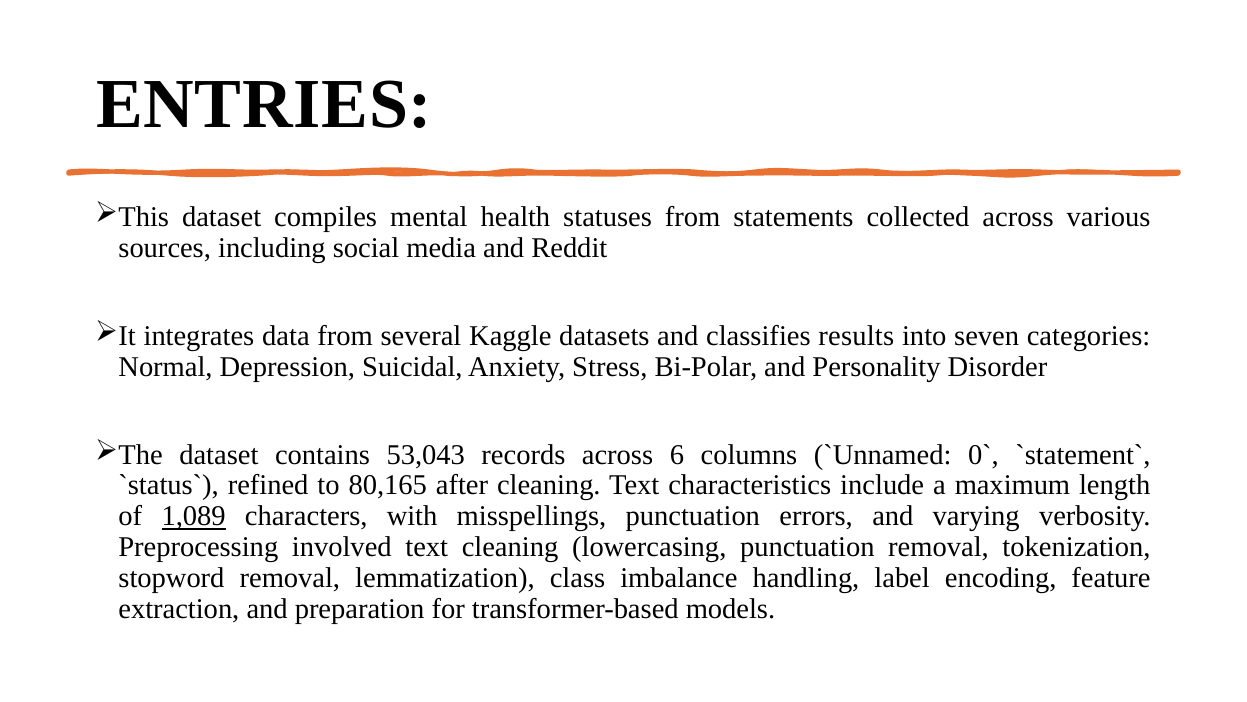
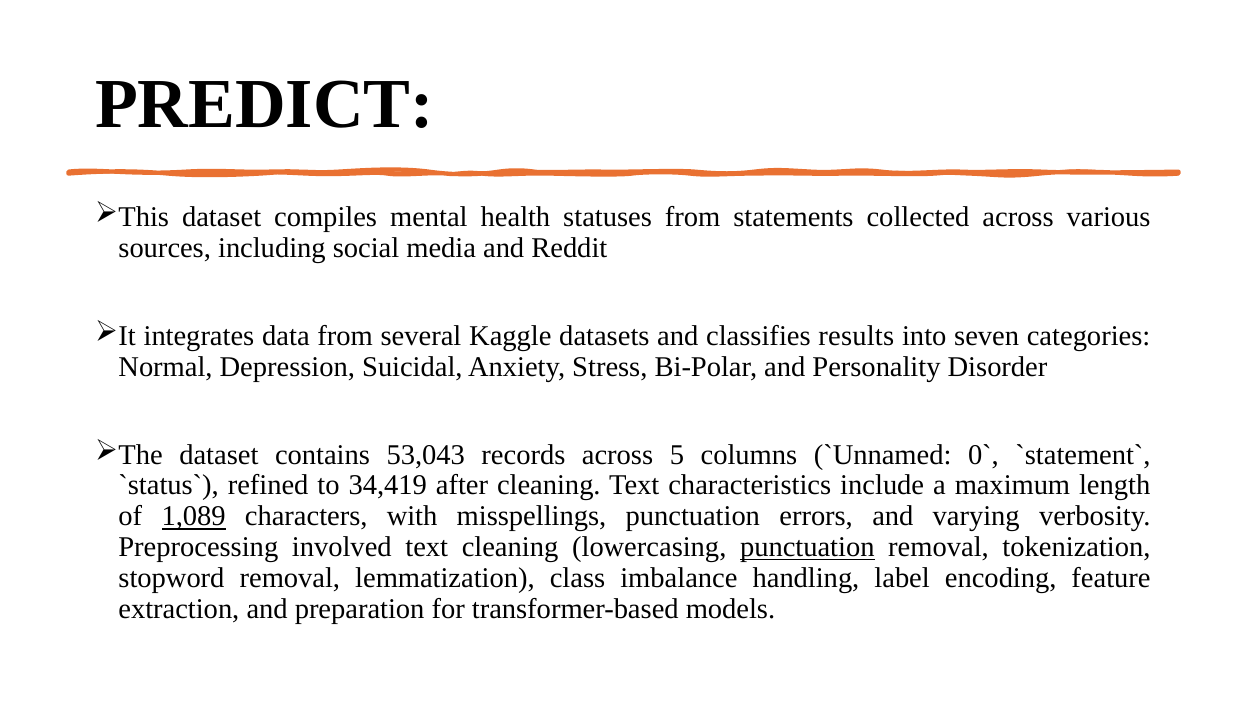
ENTRIES: ENTRIES -> PREDICT
6: 6 -> 5
80,165: 80,165 -> 34,419
punctuation at (807, 547) underline: none -> present
